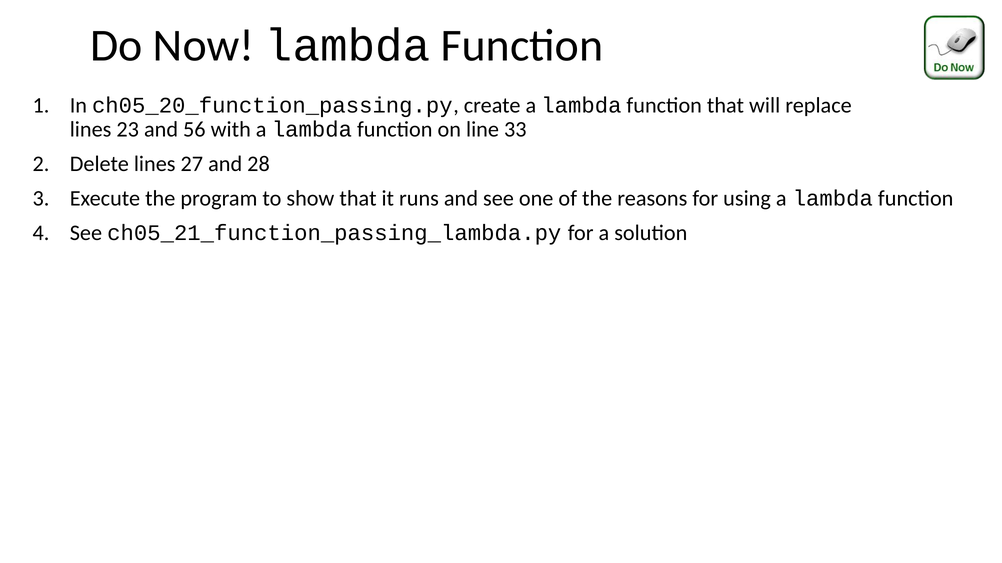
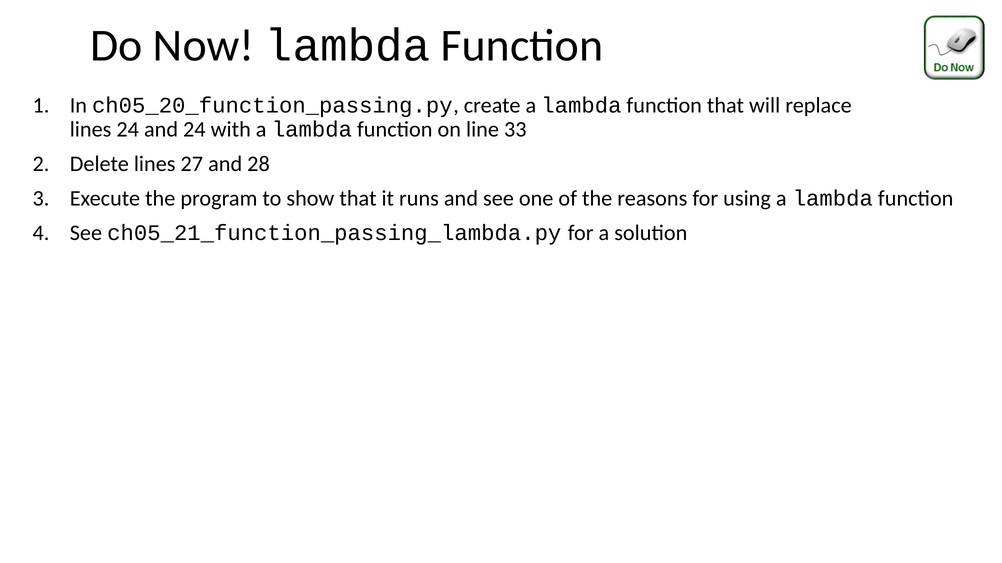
lines 23: 23 -> 24
and 56: 56 -> 24
